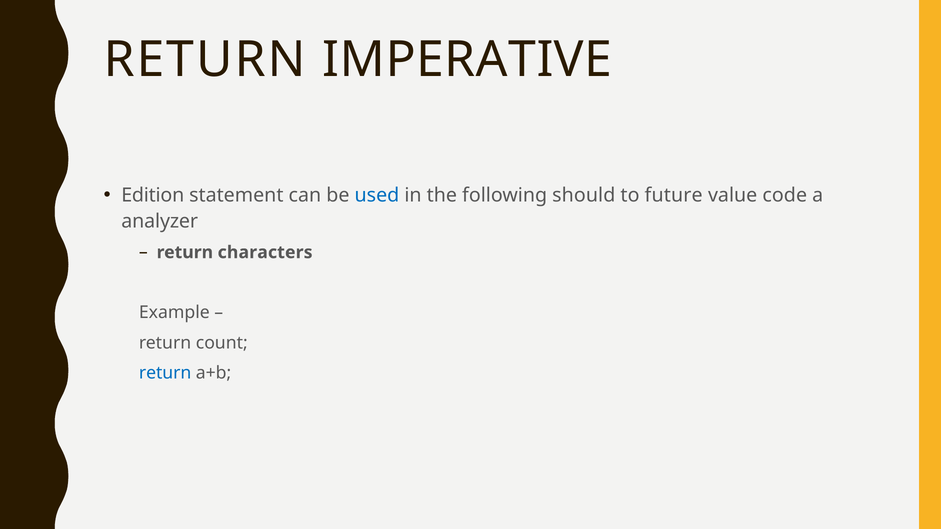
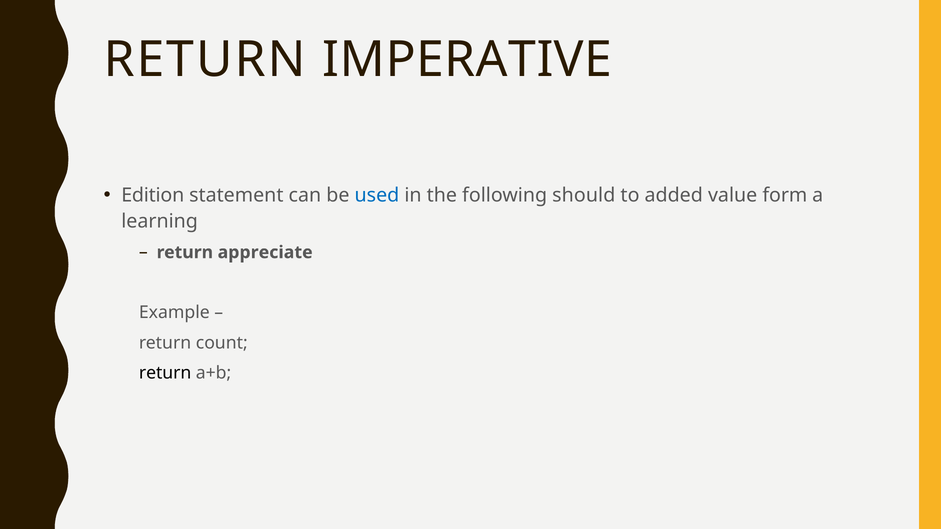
future: future -> added
code: code -> form
analyzer: analyzer -> learning
characters: characters -> appreciate
return at (165, 373) colour: blue -> black
